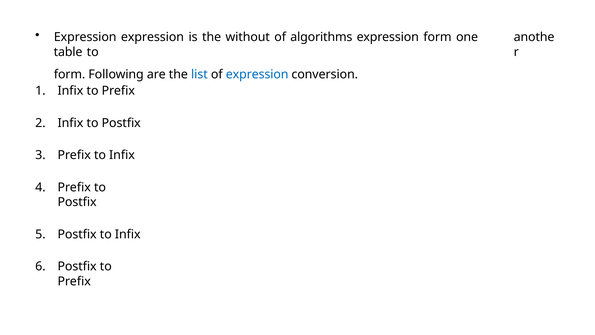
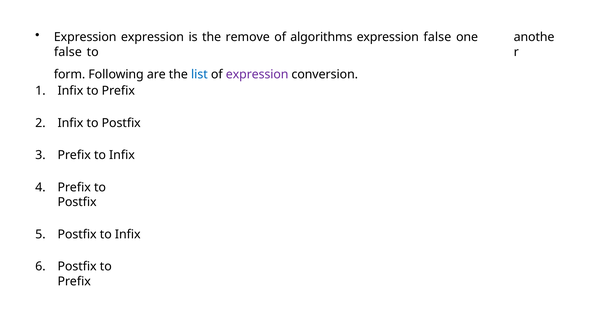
without: without -> remove
expression form: form -> false
table at (68, 52): table -> false
expression at (257, 74) colour: blue -> purple
